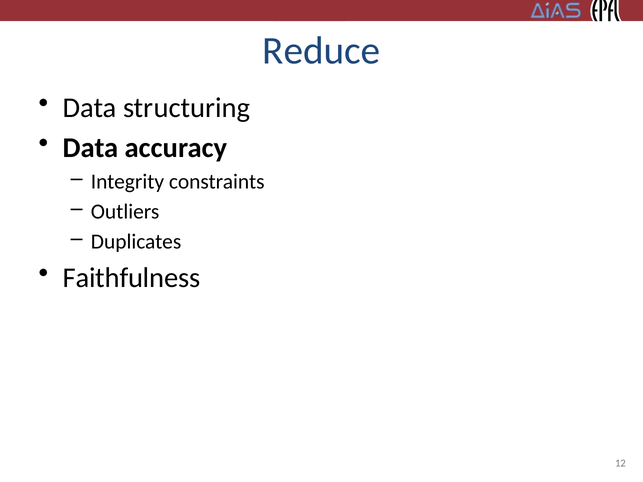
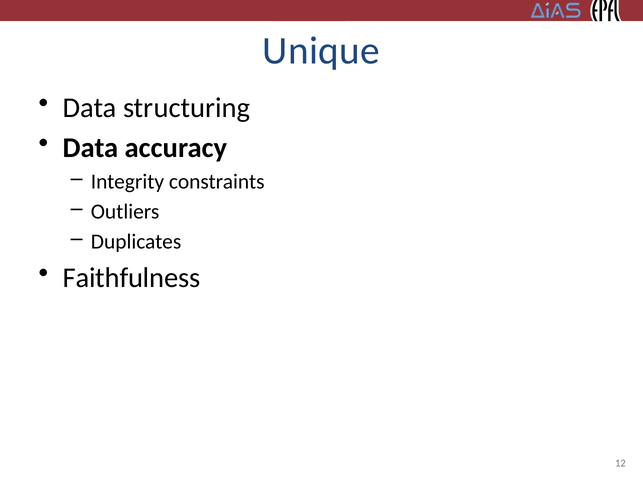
Reduce: Reduce -> Unique
